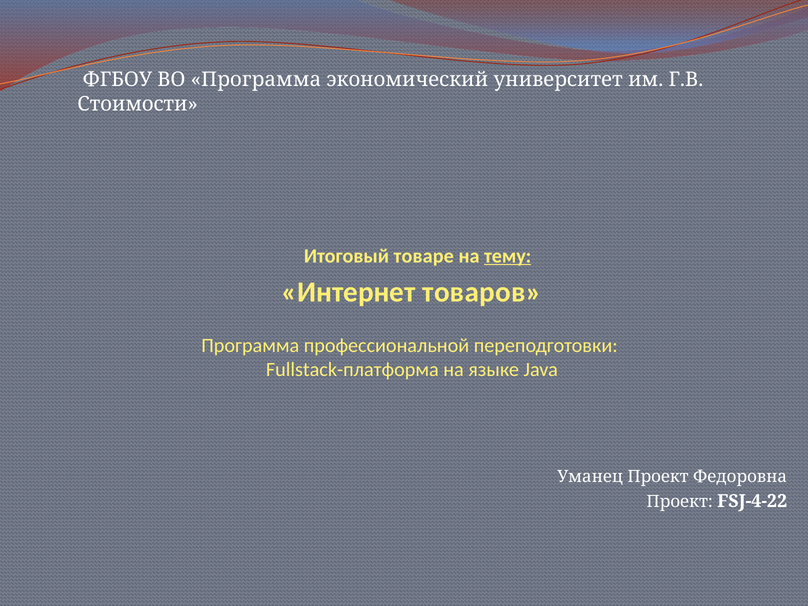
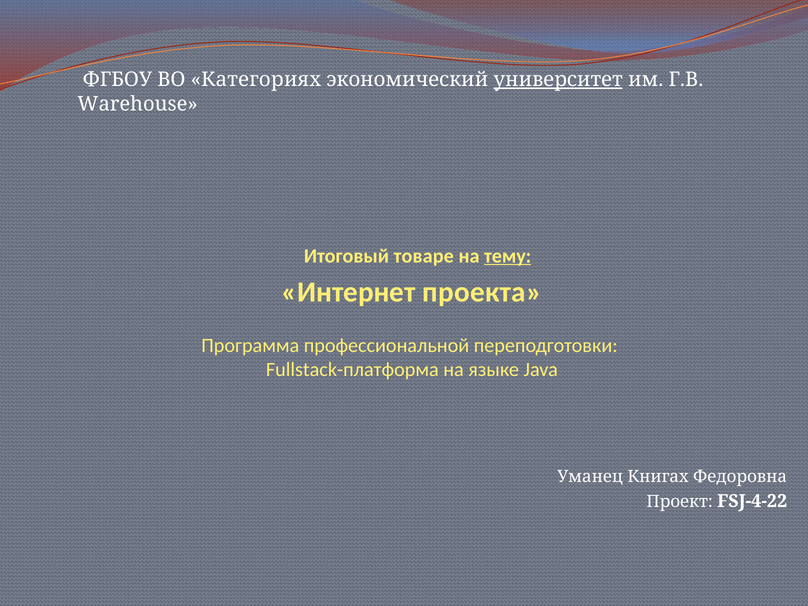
ВО Программа: Программа -> Категориях
университет underline: none -> present
Стоимости: Стоимости -> Warehouse
товаров: товаров -> проекта
Уманец Проект: Проект -> Книгах
